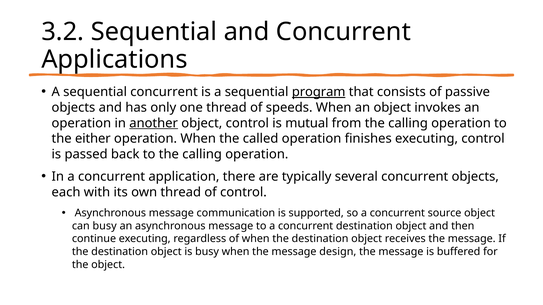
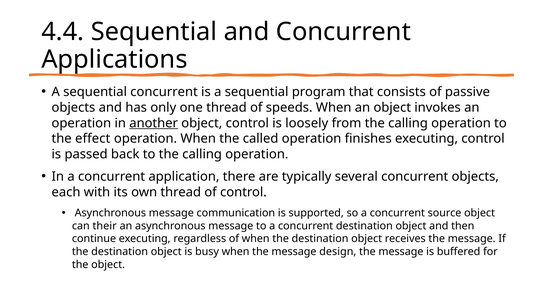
3.2: 3.2 -> 4.4
program underline: present -> none
mutual: mutual -> loosely
either: either -> effect
can busy: busy -> their
